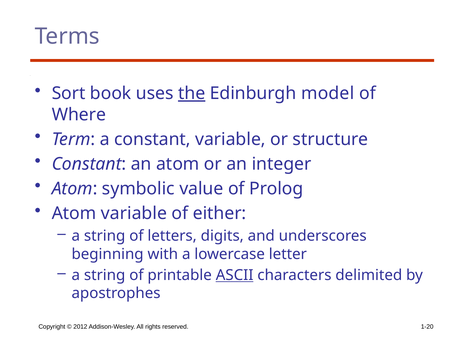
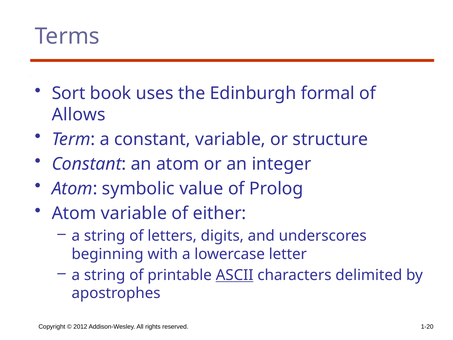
the underline: present -> none
model: model -> formal
Where: Where -> Allows
